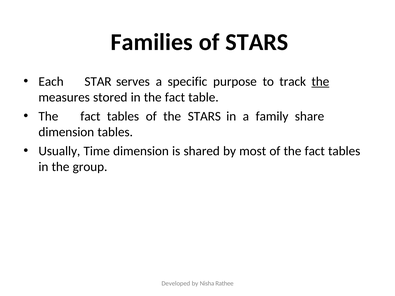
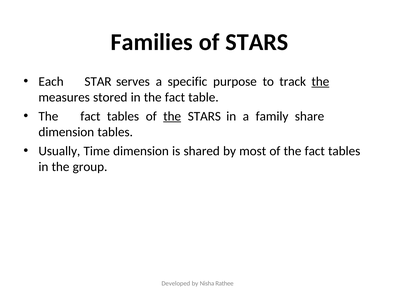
the at (172, 116) underline: none -> present
